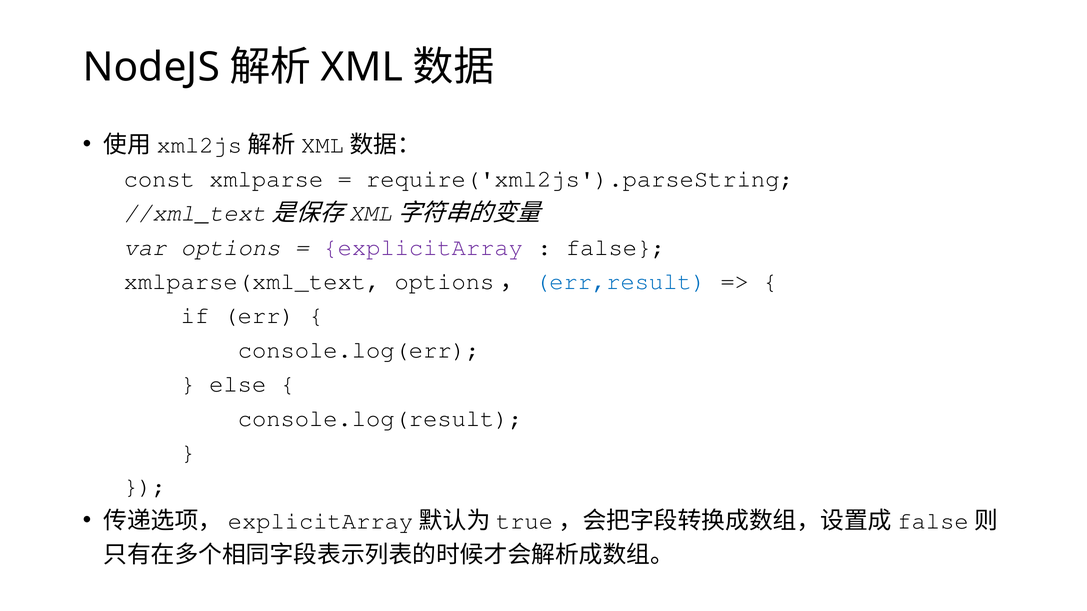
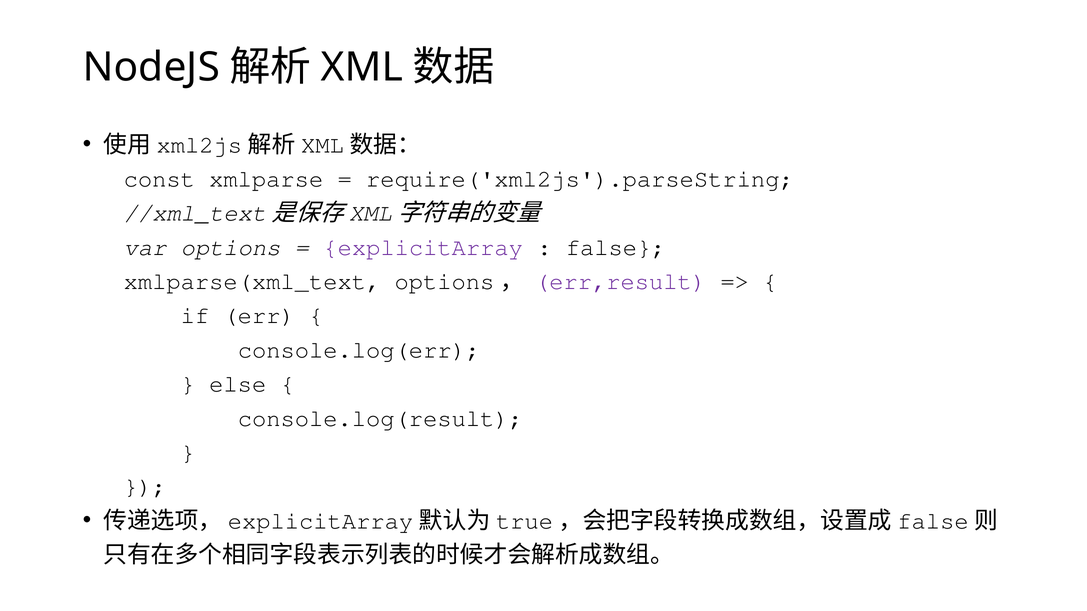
err,result colour: blue -> purple
